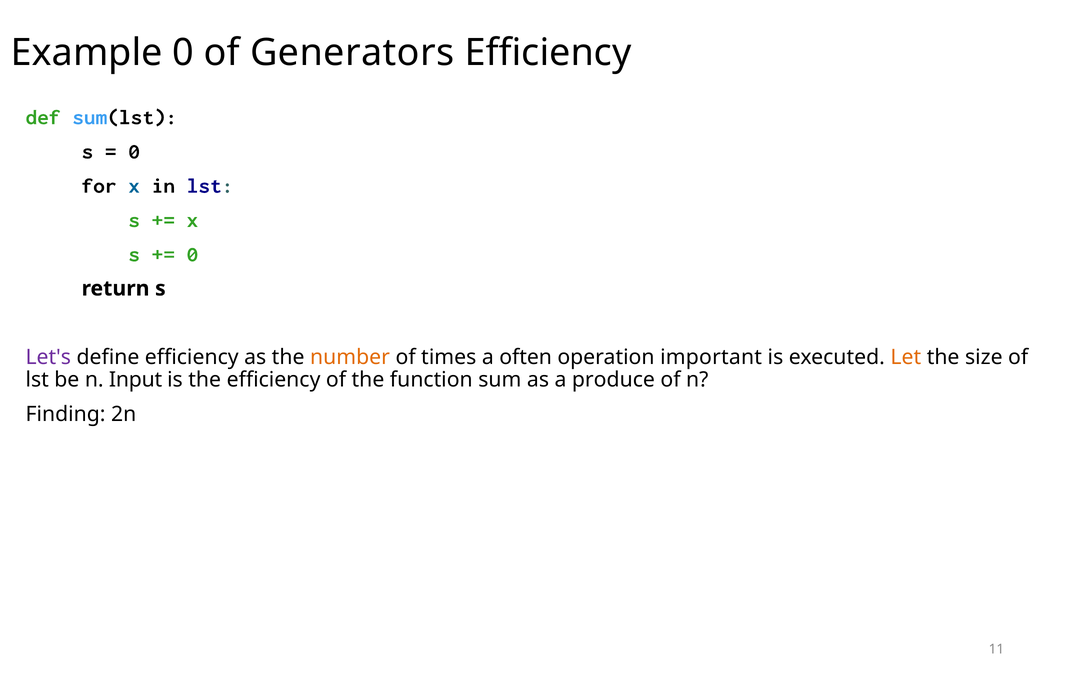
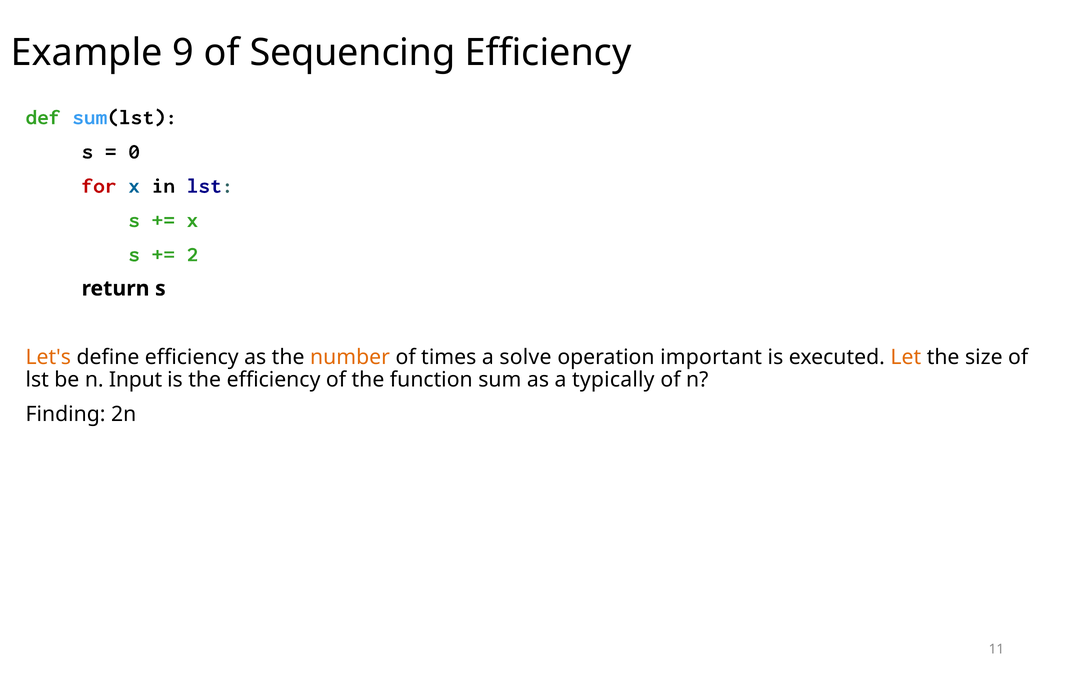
Example 0: 0 -> 9
Generators: Generators -> Sequencing
for colour: black -> red
0 at (192, 254): 0 -> 2
Let's colour: purple -> orange
often: often -> solve
produce: produce -> typically
